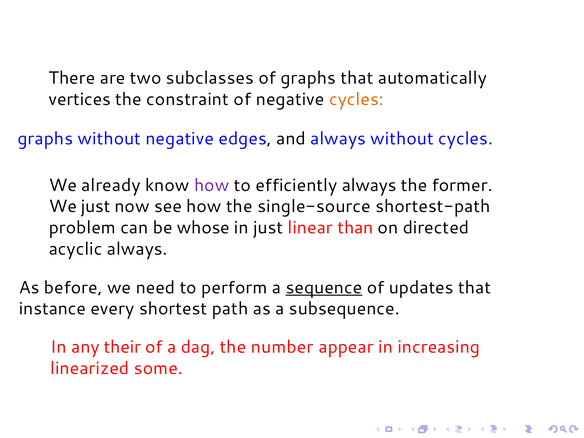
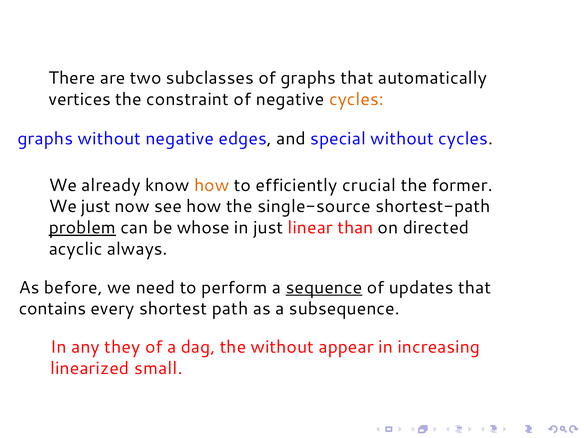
and always: always -> special
how at (212, 185) colour: purple -> orange
efficiently always: always -> crucial
problem underline: none -> present
instance: instance -> contains
their: their -> they
the number: number -> without
some: some -> small
